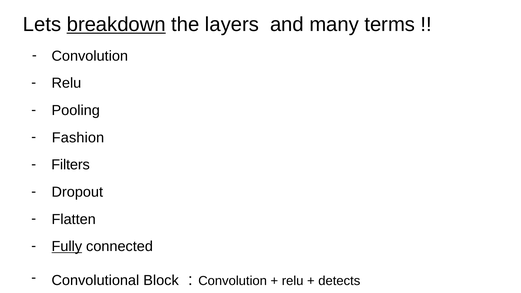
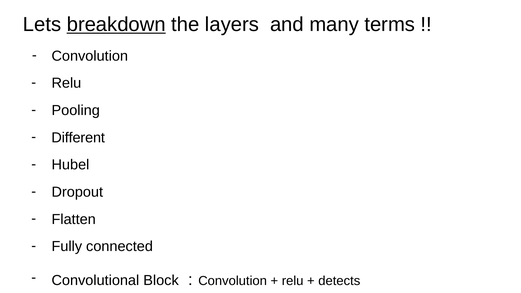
Fashion: Fashion -> Different
Filters: Filters -> Hubel
Fully underline: present -> none
